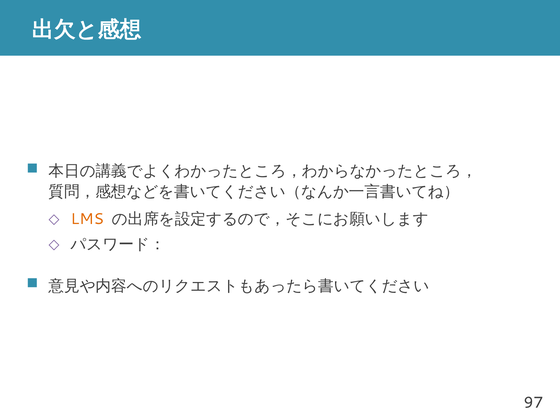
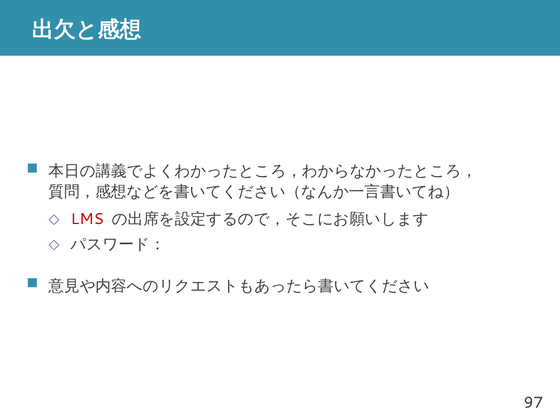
LMS colour: orange -> red
